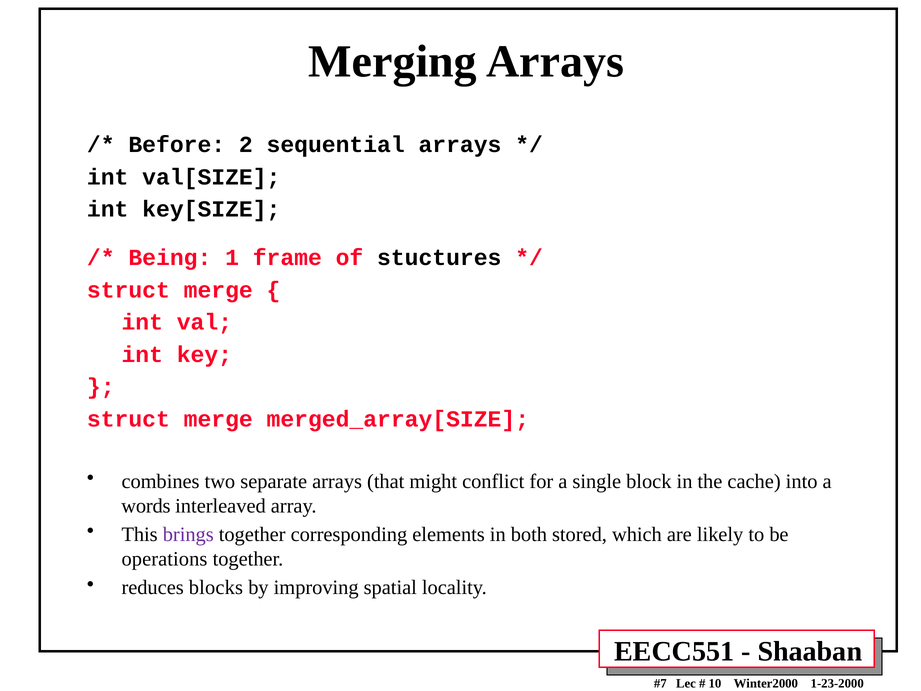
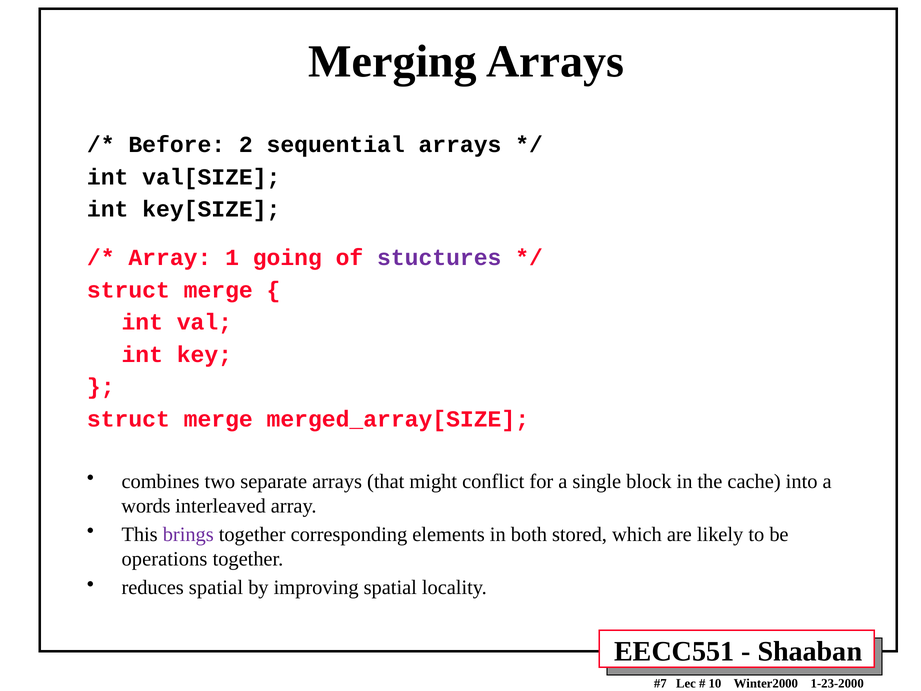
Being at (170, 258): Being -> Array
frame: frame -> going
stuctures colour: black -> purple
reduces blocks: blocks -> spatial
